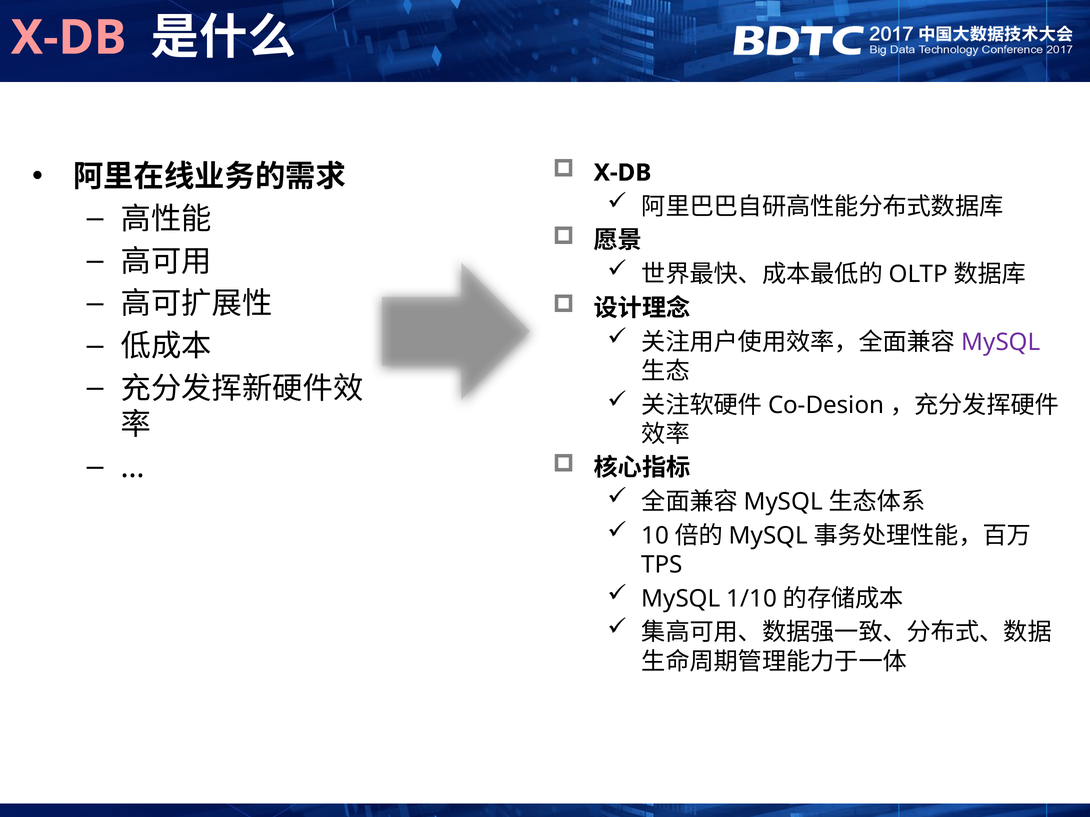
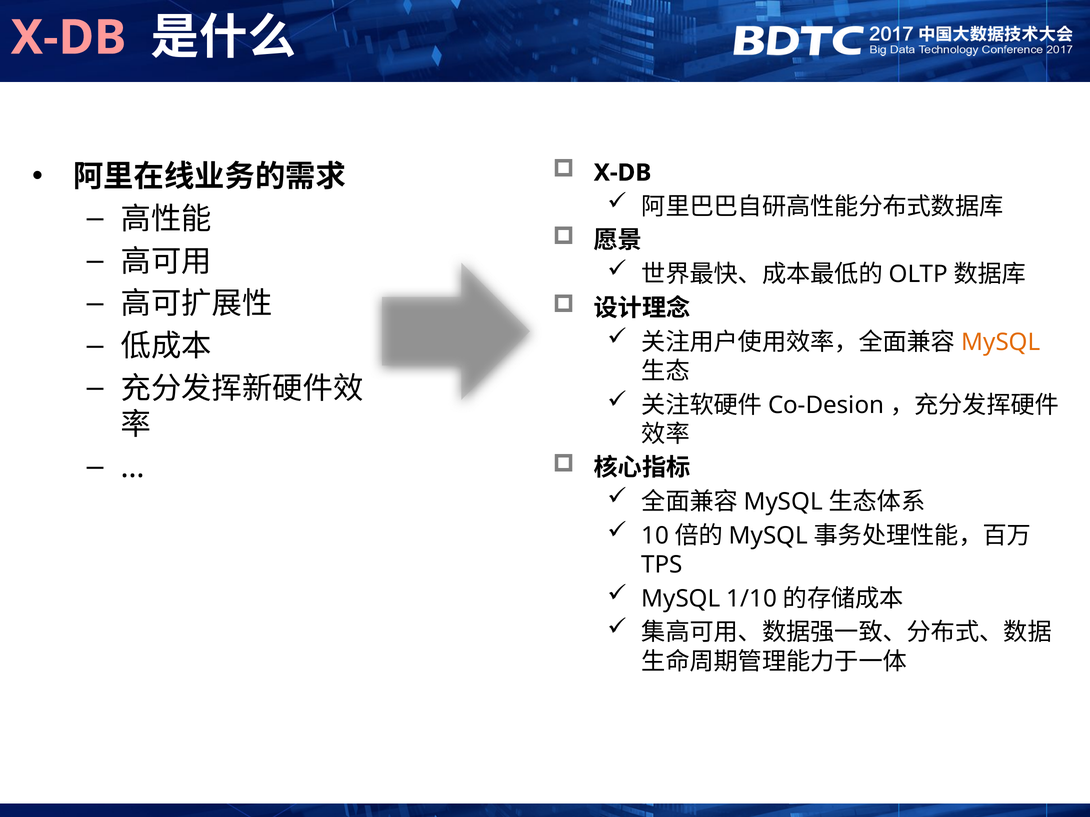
MySQL at (1001, 342) colour: purple -> orange
